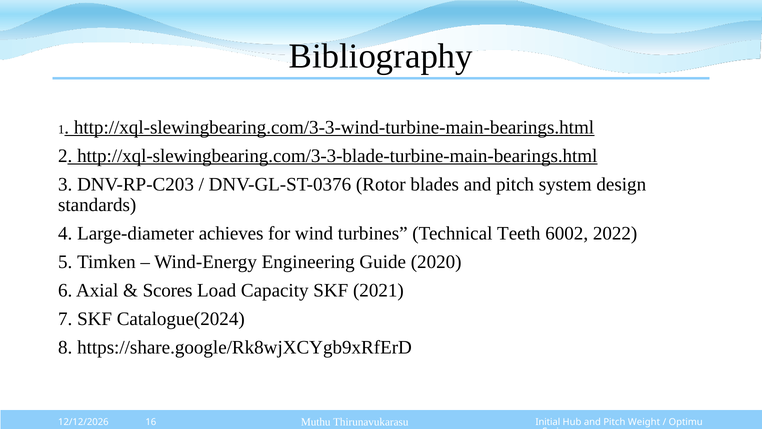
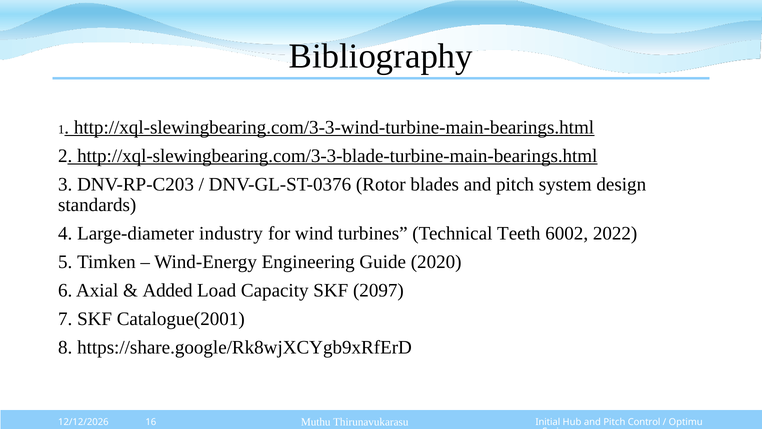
achieves: achieves -> industry
Scores: Scores -> Added
2021: 2021 -> 2097
Catalogue(2024: Catalogue(2024 -> Catalogue(2001
Weight: Weight -> Control
